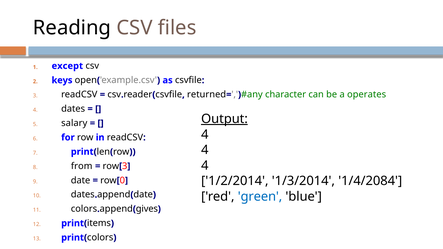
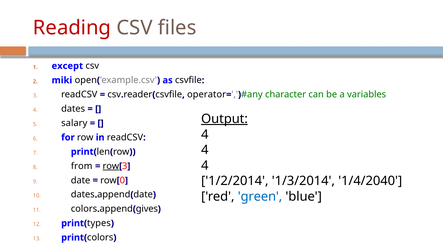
Reading colour: black -> red
keys: keys -> miki
returned: returned -> operator
operates: operates -> variables
row at (111, 166) underline: none -> present
1/4/2084: 1/4/2084 -> 1/4/2040
items: items -> types
